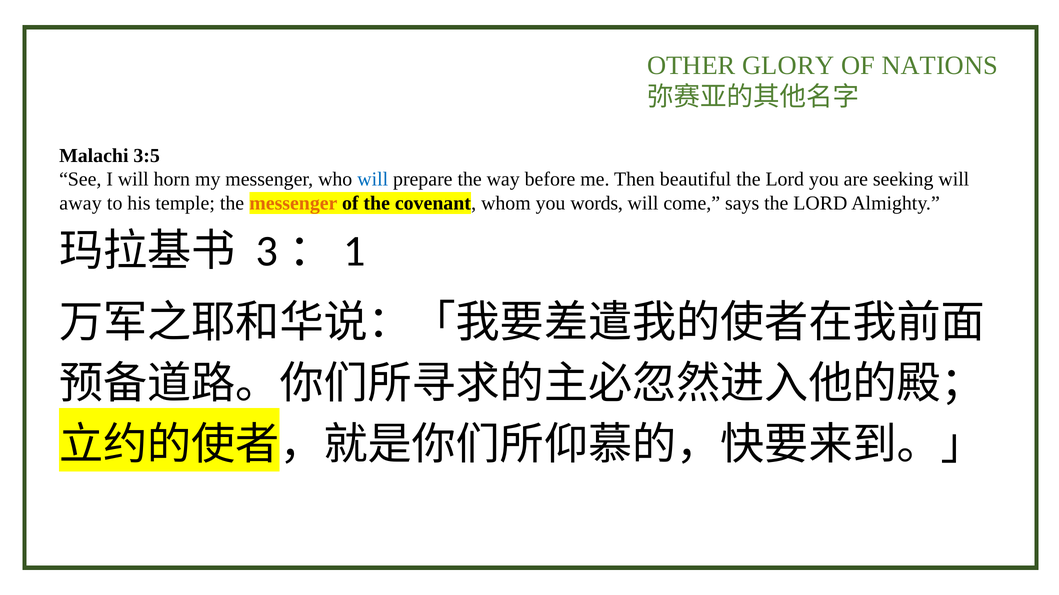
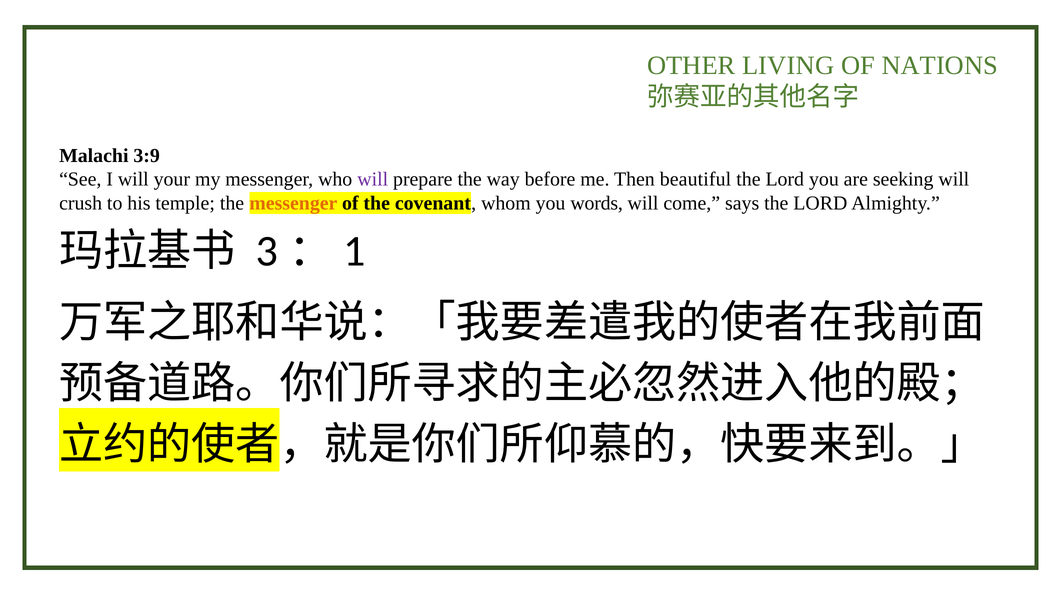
GLORY: GLORY -> LIVING
3:5: 3:5 -> 3:9
horn: horn -> your
will at (373, 180) colour: blue -> purple
away: away -> crush
